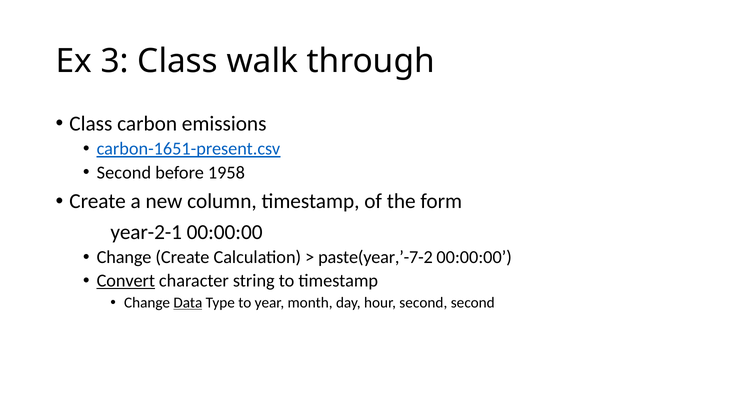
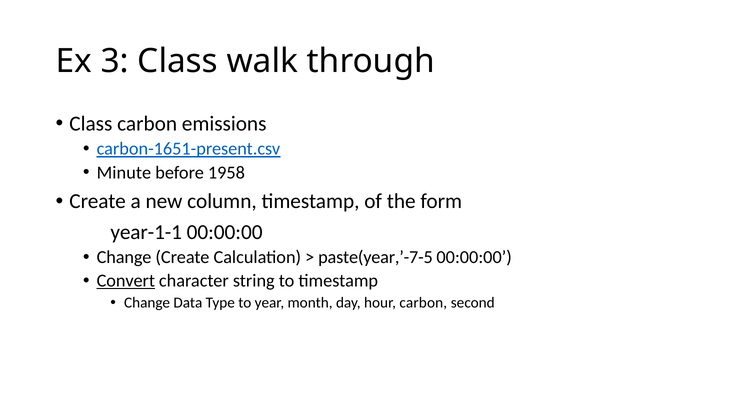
Second at (124, 172): Second -> Minute
year-2-1: year-2-1 -> year-1-1
paste(year,’-7-2: paste(year,’-7-2 -> paste(year,’-7-5
Data underline: present -> none
hour second: second -> carbon
